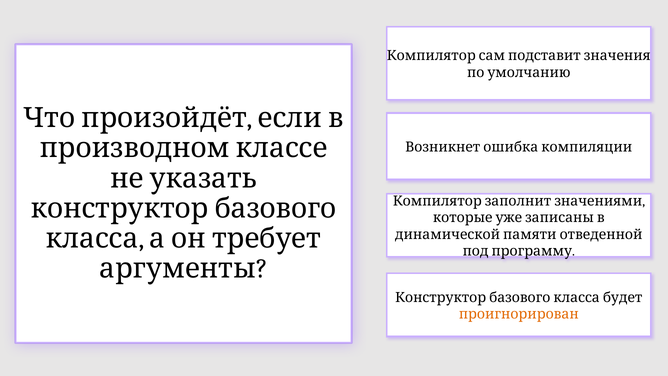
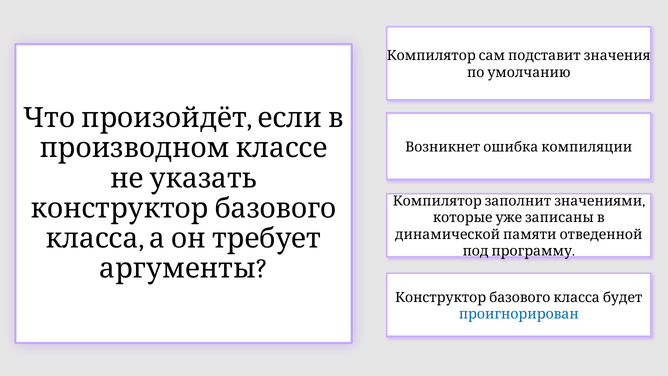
проигнорирован colour: orange -> blue
